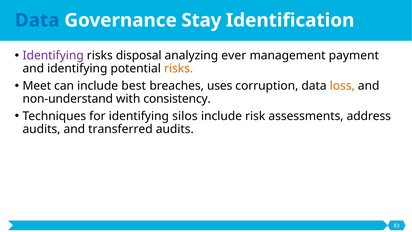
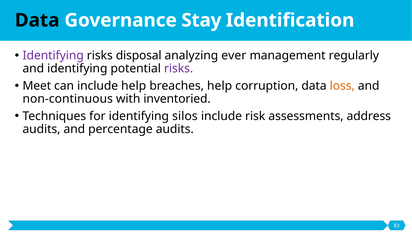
Data at (37, 20) colour: blue -> black
payment: payment -> regularly
risks at (179, 68) colour: orange -> purple
include best: best -> help
breaches uses: uses -> help
non-understand: non-understand -> non-continuous
consistency: consistency -> inventoried
transferred: transferred -> percentage
